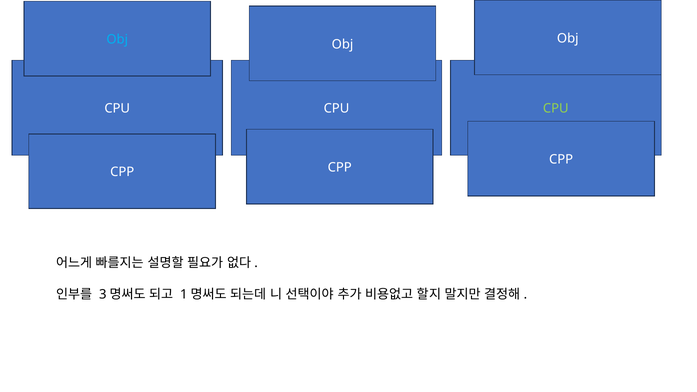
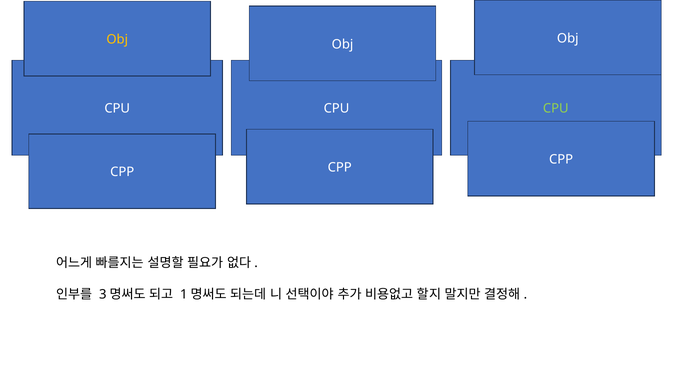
Obj at (117, 40) colour: light blue -> yellow
